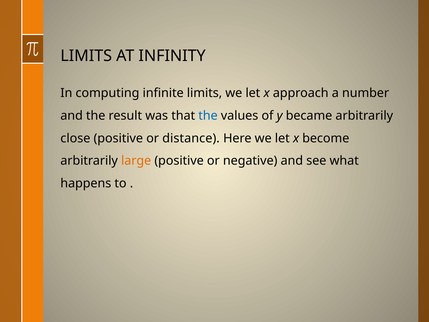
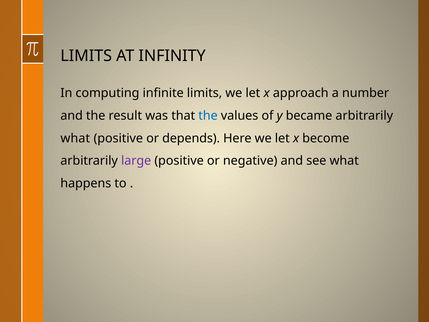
close at (75, 138): close -> what
distance: distance -> depends
large colour: orange -> purple
